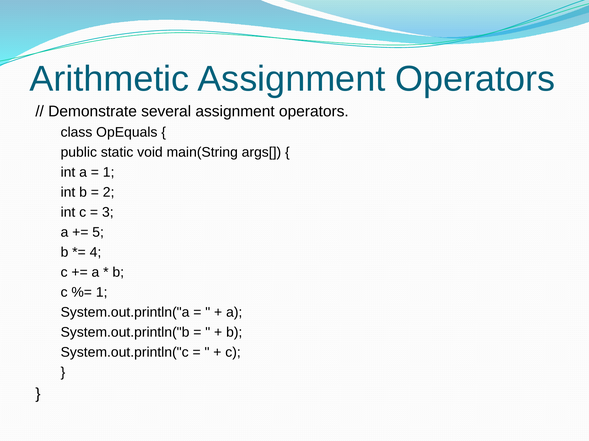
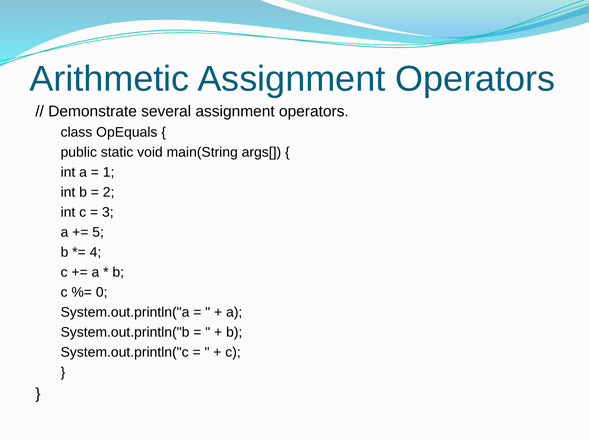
1 at (102, 293): 1 -> 0
